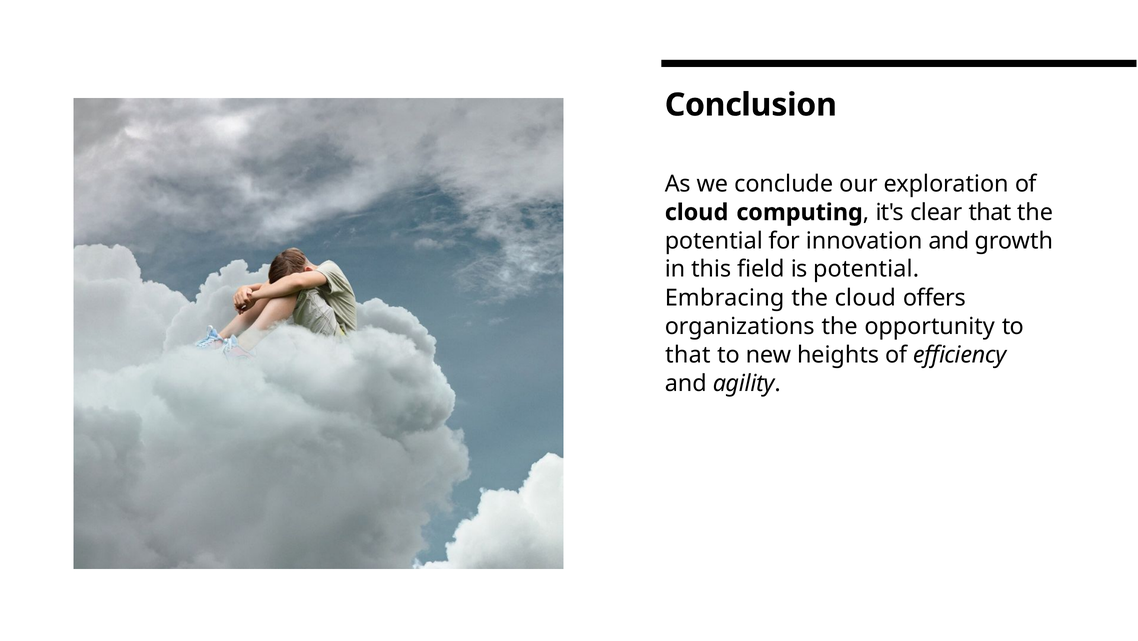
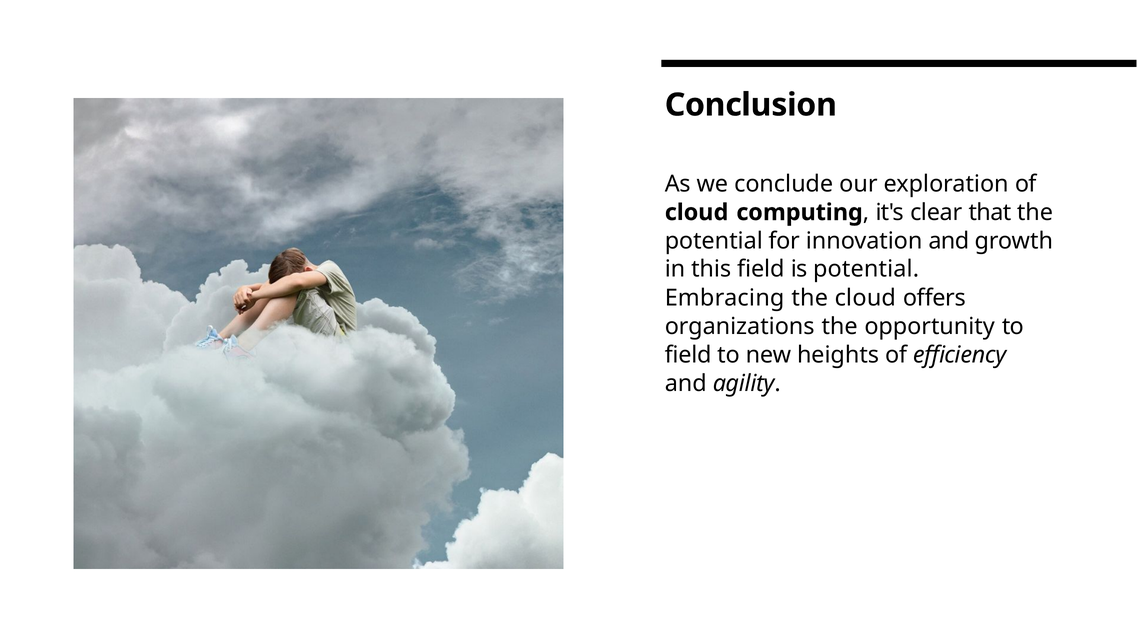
that at (688, 355): that -> field
